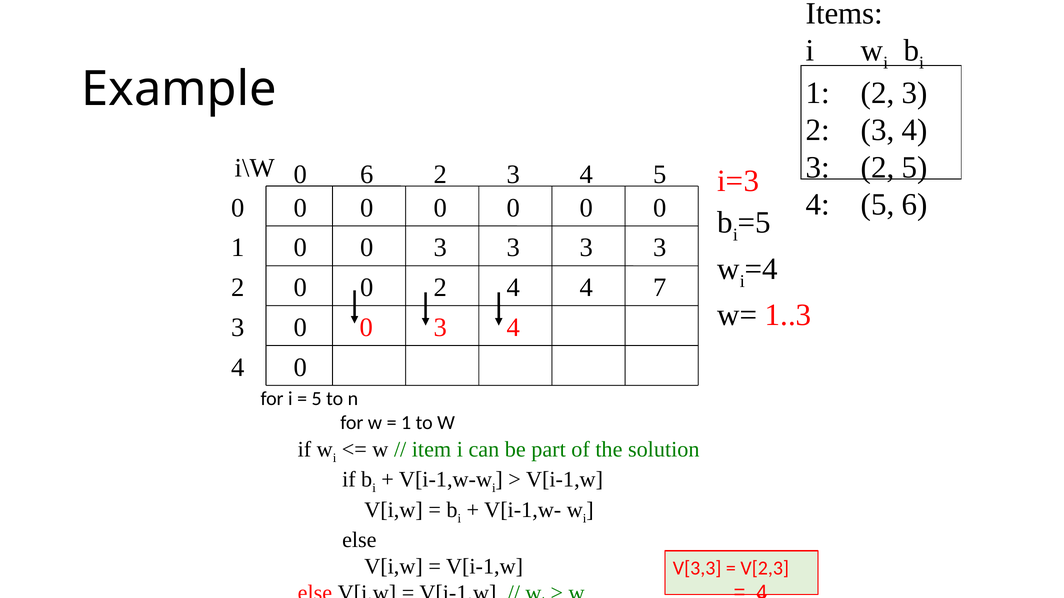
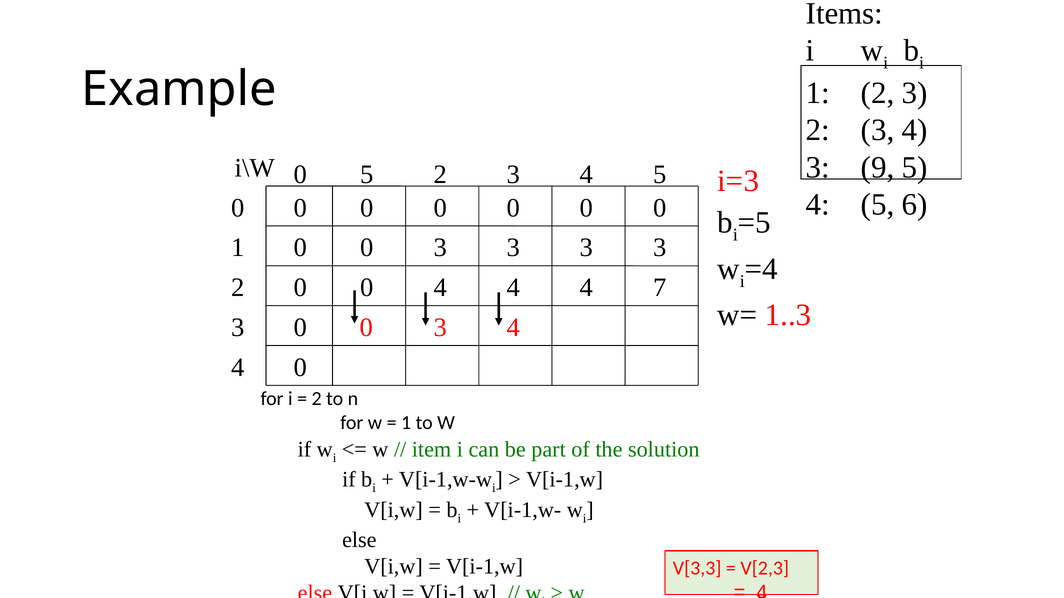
2 at (878, 168): 2 -> 9
0 6: 6 -> 5
0 2: 2 -> 4
5 at (317, 399): 5 -> 2
